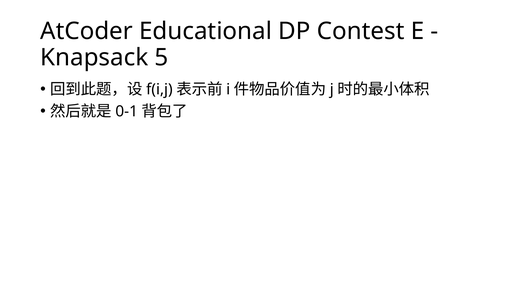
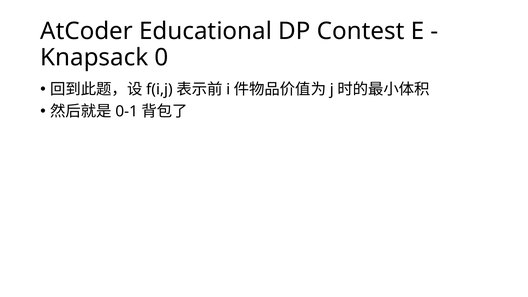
5: 5 -> 0
